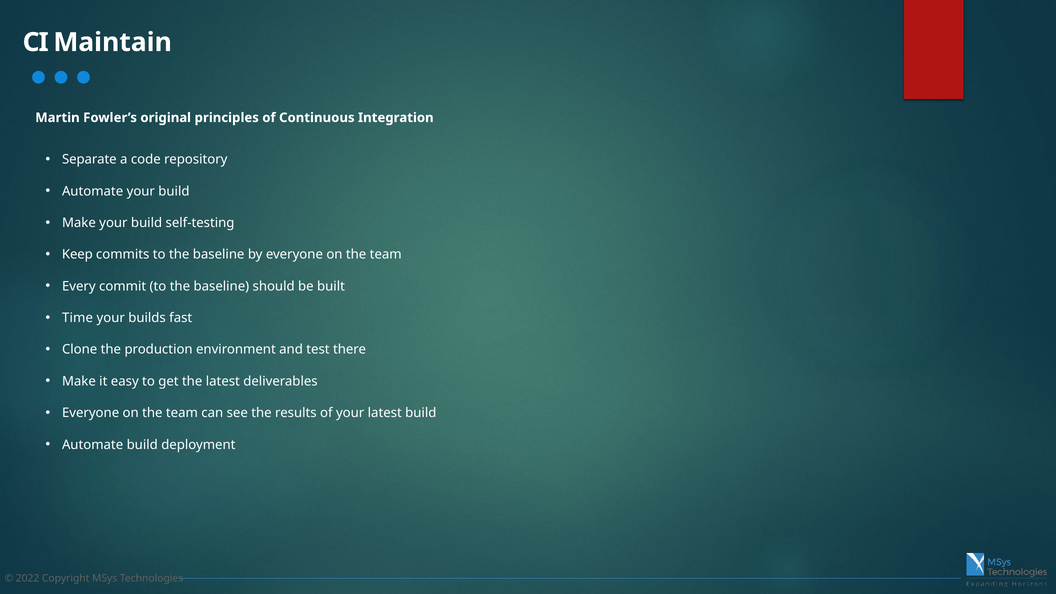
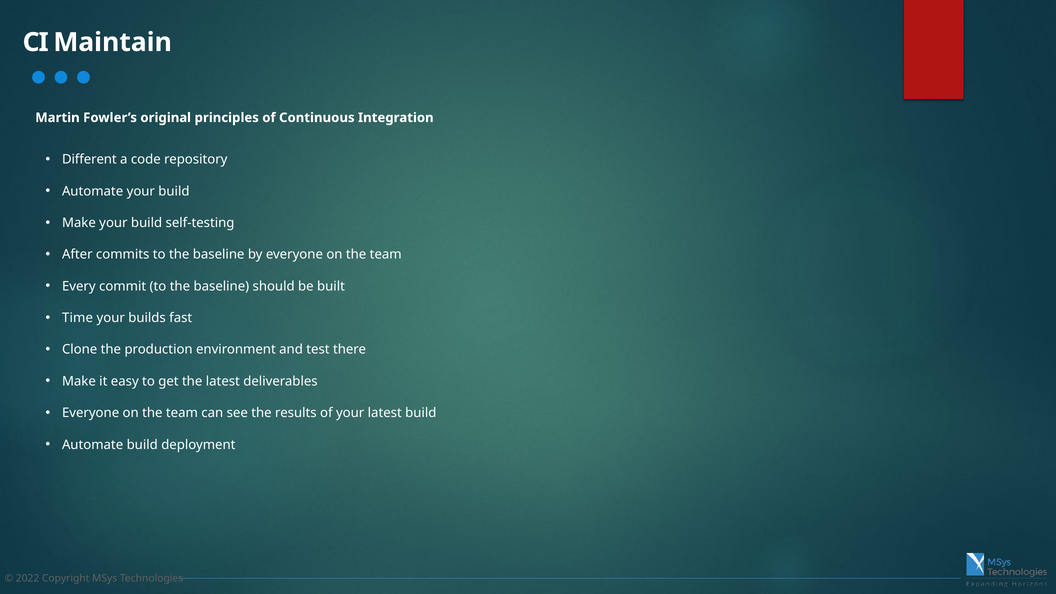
Separate: Separate -> Different
Keep: Keep -> After
